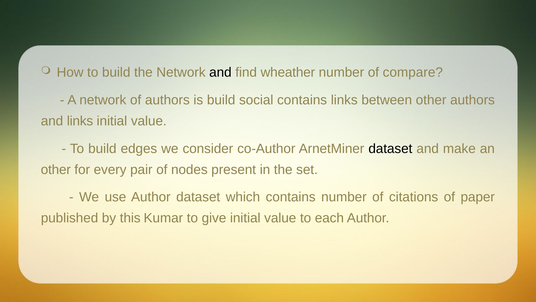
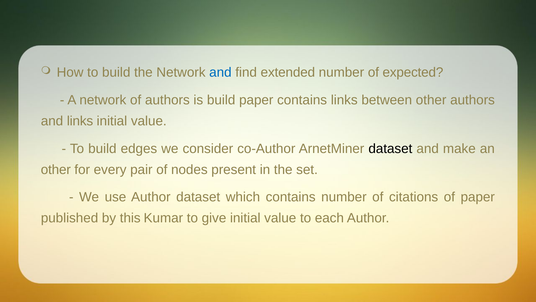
and at (220, 72) colour: black -> blue
wheather: wheather -> extended
compare: compare -> expected
build social: social -> paper
